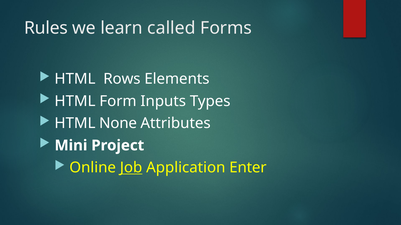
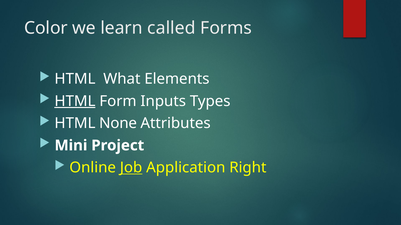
Rules: Rules -> Color
Rows: Rows -> What
HTML at (75, 101) underline: none -> present
Enter: Enter -> Right
